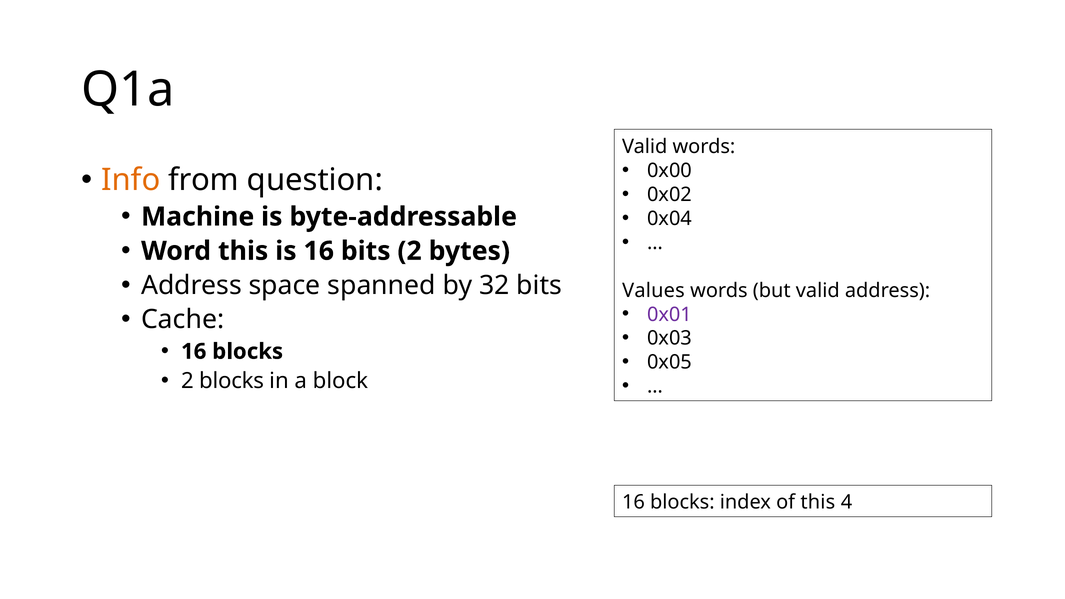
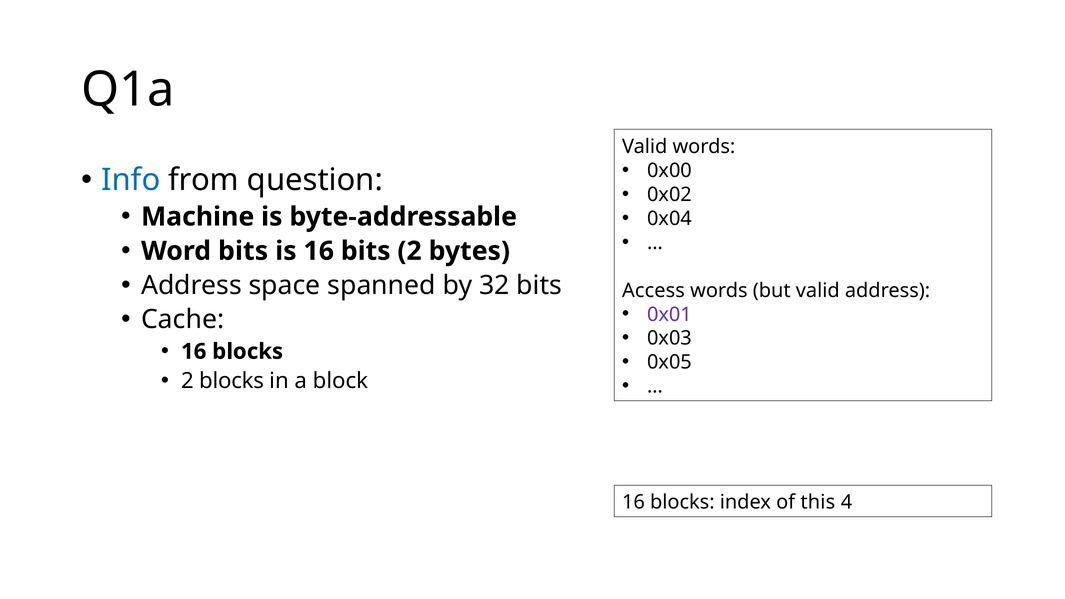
Info colour: orange -> blue
Word this: this -> bits
Values: Values -> Access
